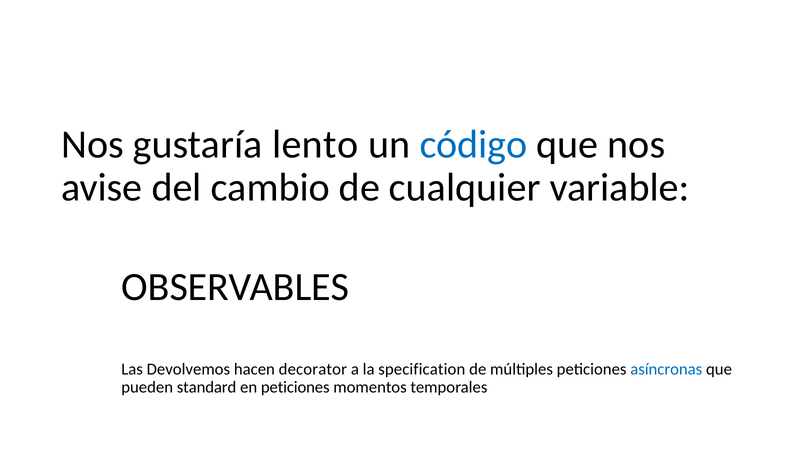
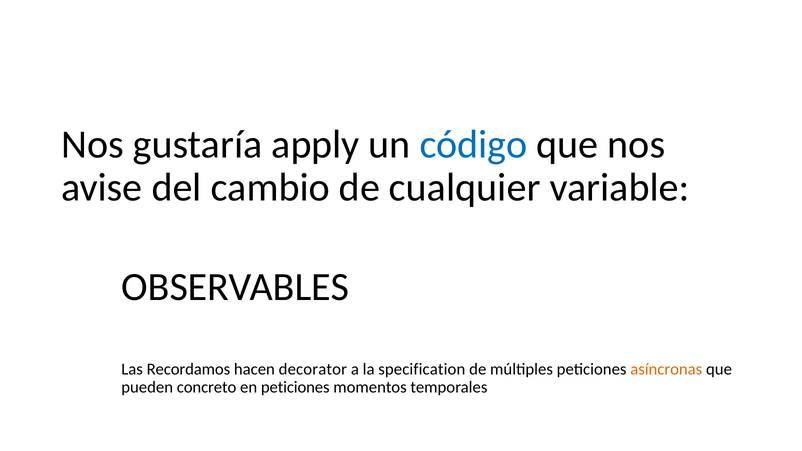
lento: lento -> apply
Devolvemos: Devolvemos -> Recordamos
asíncronas colour: blue -> orange
standard: standard -> concreto
